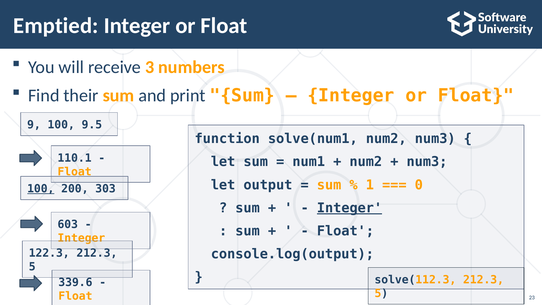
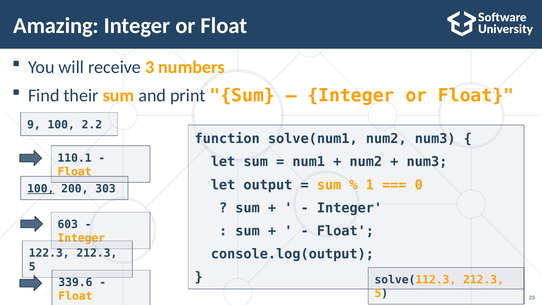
Emptied: Emptied -> Amazing
9.5: 9.5 -> 2.2
Integer at (350, 208) underline: present -> none
